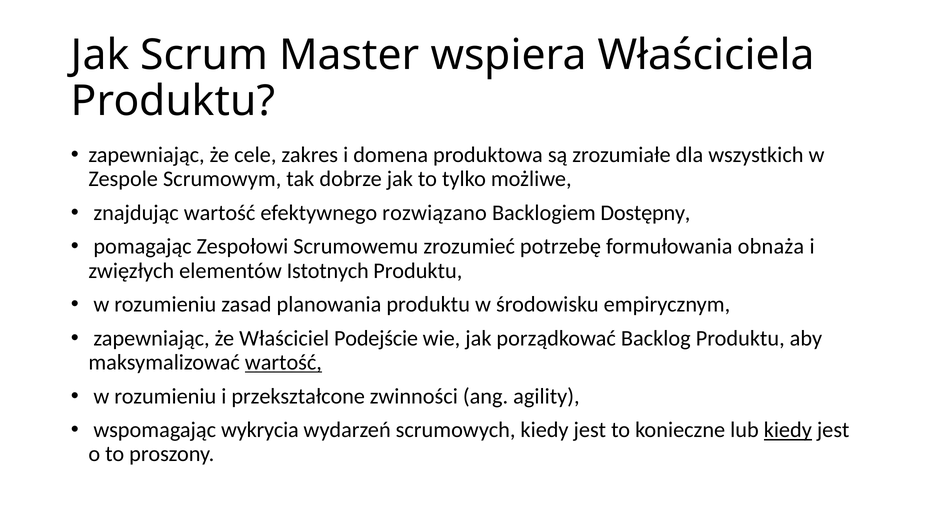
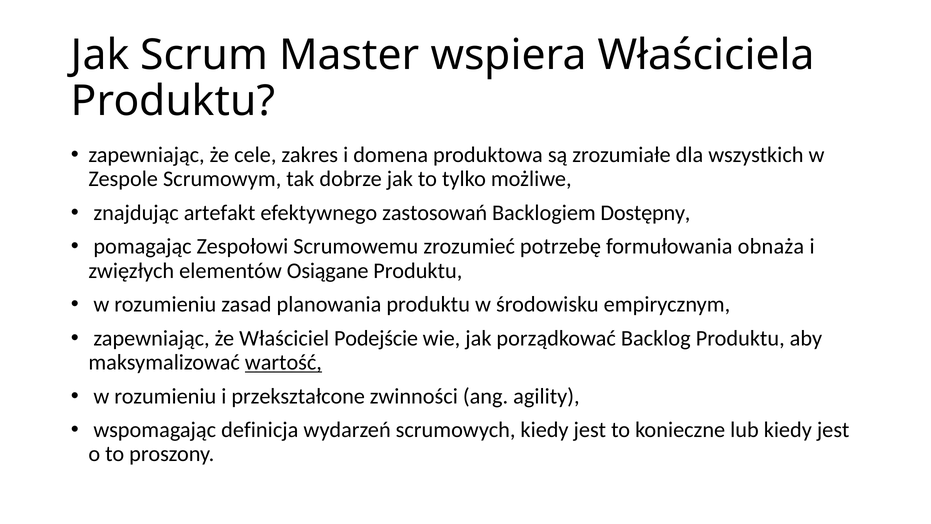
znajdując wartość: wartość -> artefakt
rozwiązano: rozwiązano -> zastosowań
Istotnych: Istotnych -> Osiągane
wykrycia: wykrycia -> definicja
kiedy at (788, 430) underline: present -> none
